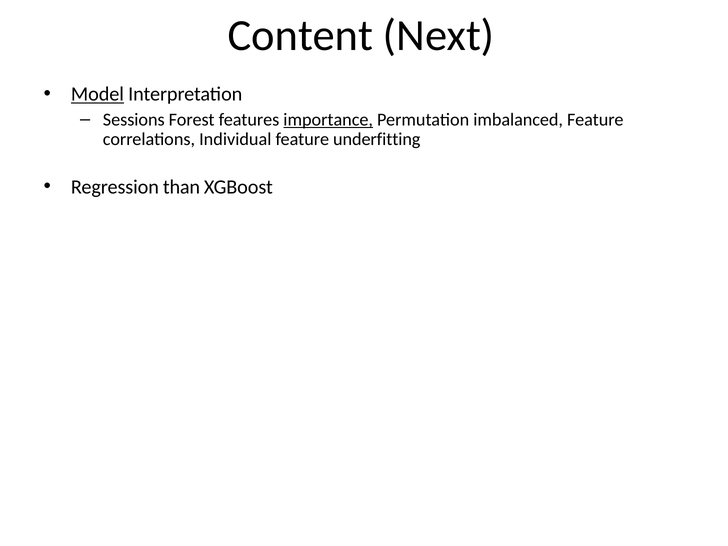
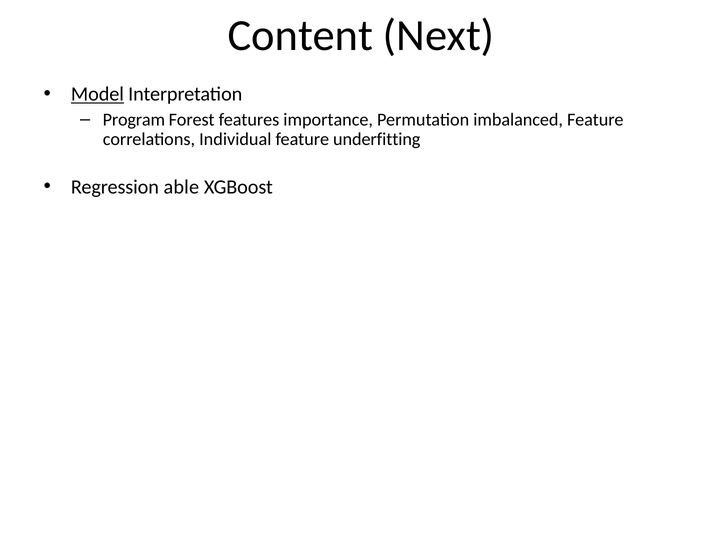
Sessions: Sessions -> Program
importance underline: present -> none
than: than -> able
